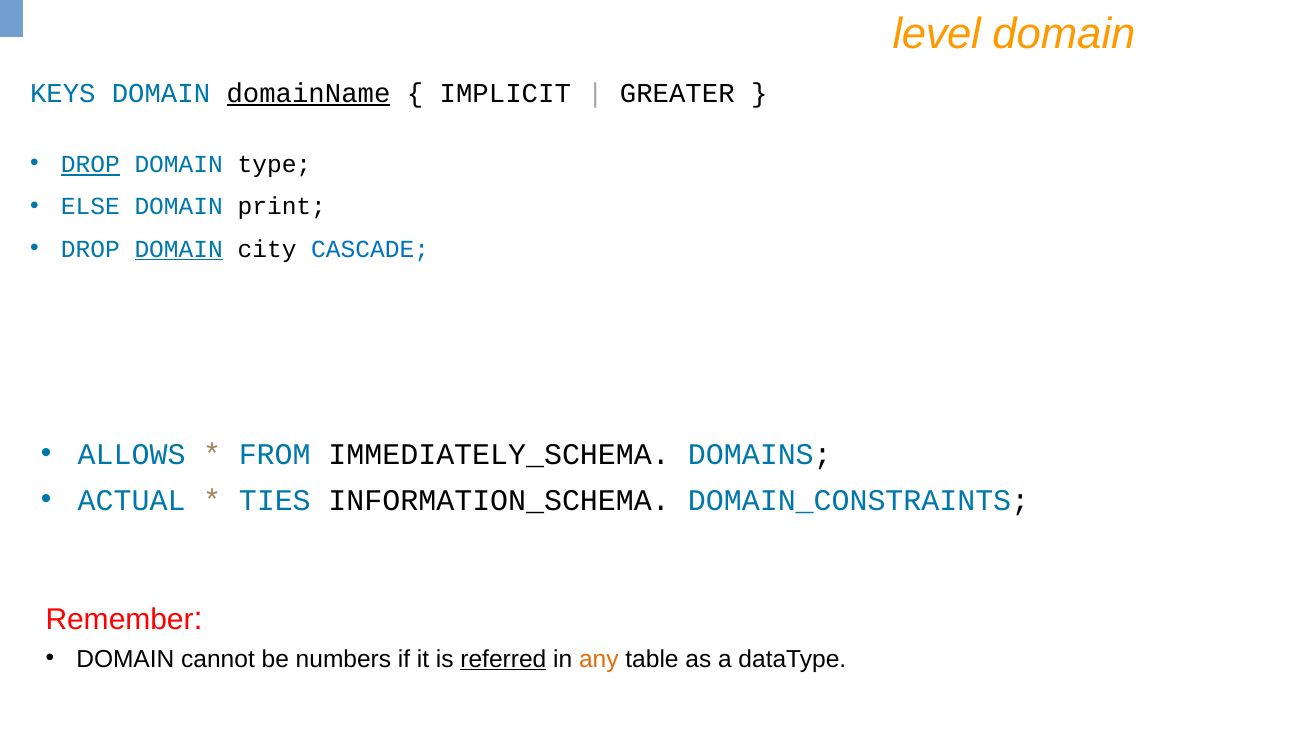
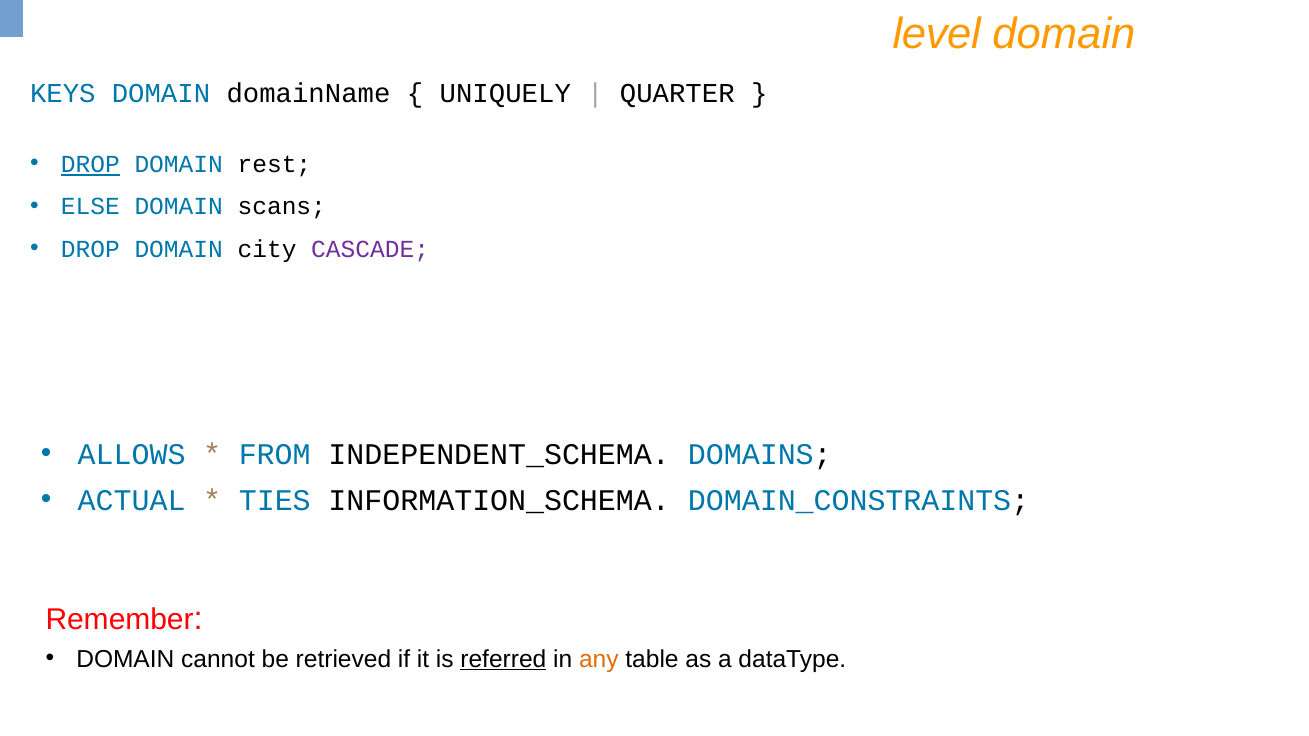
domainName underline: present -> none
IMPLICIT: IMPLICIT -> UNIQUELY
GREATER: GREATER -> QUARTER
type: type -> rest
print: print -> scans
DOMAIN at (179, 249) underline: present -> none
CASCADE colour: blue -> purple
IMMEDIATELY_SCHEMA: IMMEDIATELY_SCHEMA -> INDEPENDENT_SCHEMA
numbers: numbers -> retrieved
